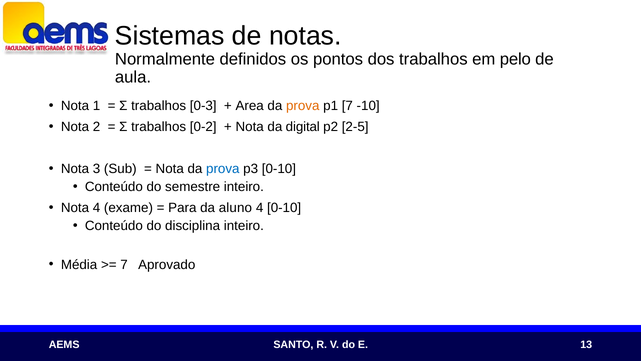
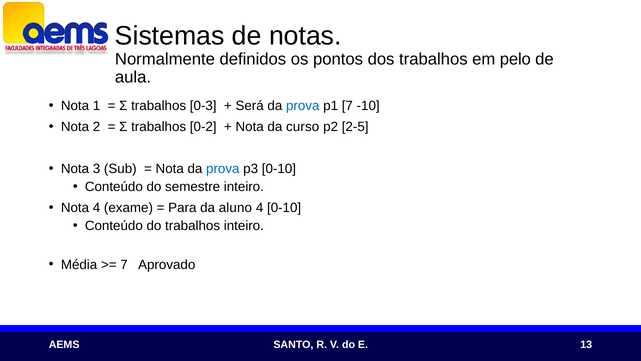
Area: Area -> Será
prova at (303, 106) colour: orange -> blue
digital: digital -> curso
do disciplina: disciplina -> trabalhos
